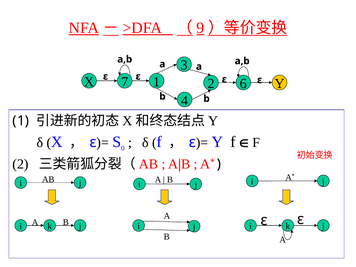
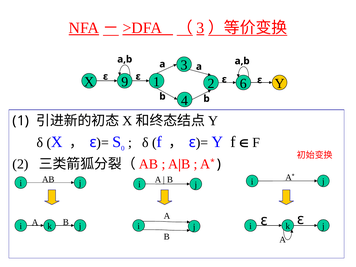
9 at (200, 28): 9 -> 3
7: 7 -> 9
